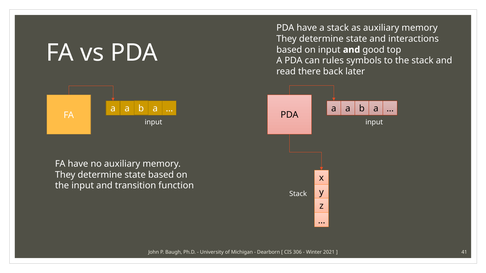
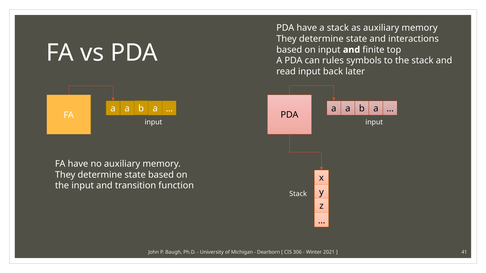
good: good -> finite
read there: there -> input
